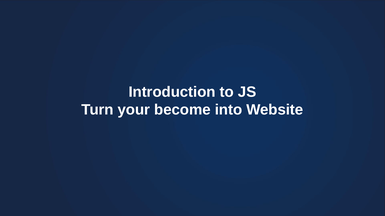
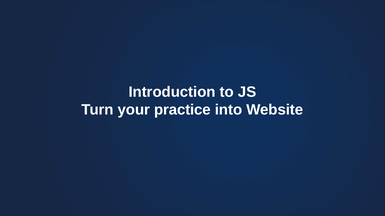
become: become -> practice
